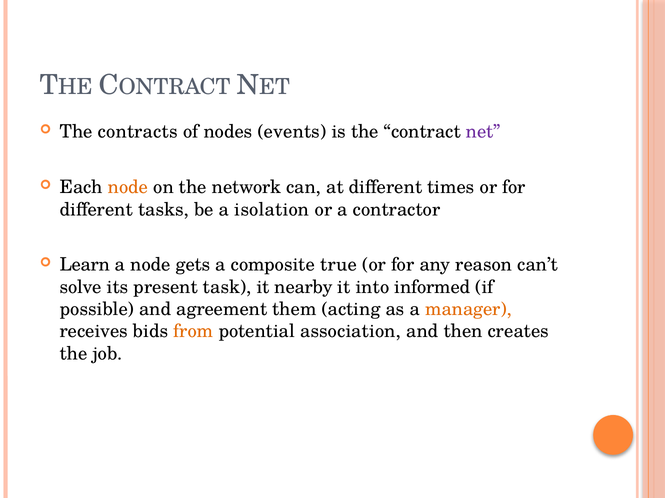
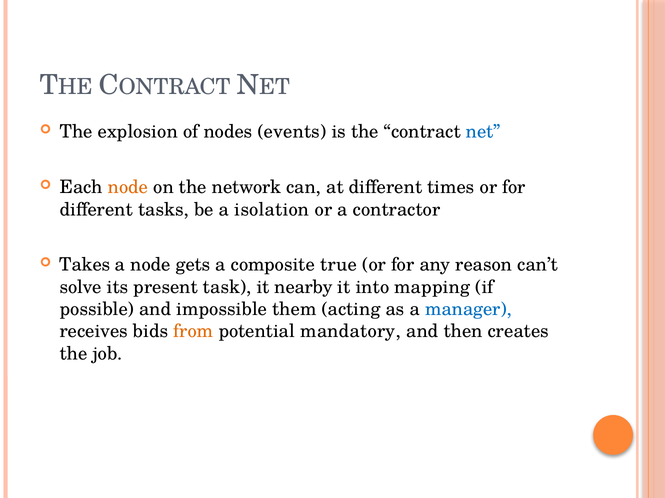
contracts: contracts -> explosion
net colour: purple -> blue
Learn: Learn -> Takes
informed: informed -> mapping
agreement: agreement -> impossible
manager colour: orange -> blue
association: association -> mandatory
